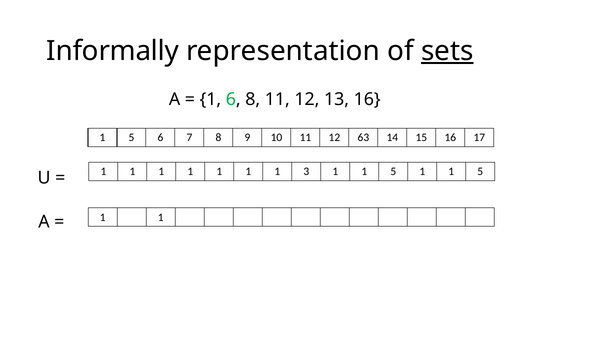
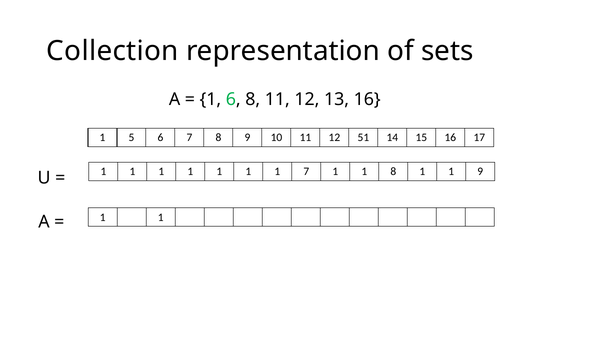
Informally: Informally -> Collection
sets underline: present -> none
63: 63 -> 51
1 3: 3 -> 7
5 at (393, 172): 5 -> 8
5 at (480, 172): 5 -> 9
